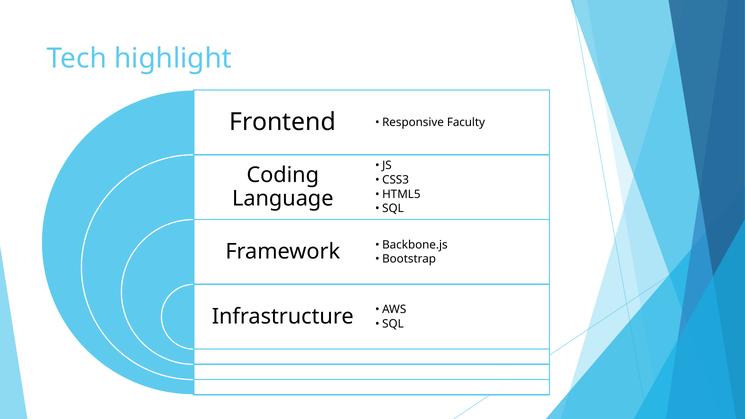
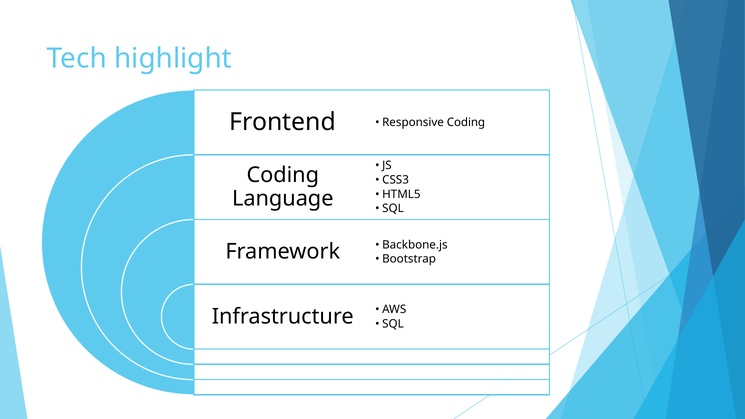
Responsive Faculty: Faculty -> Coding
